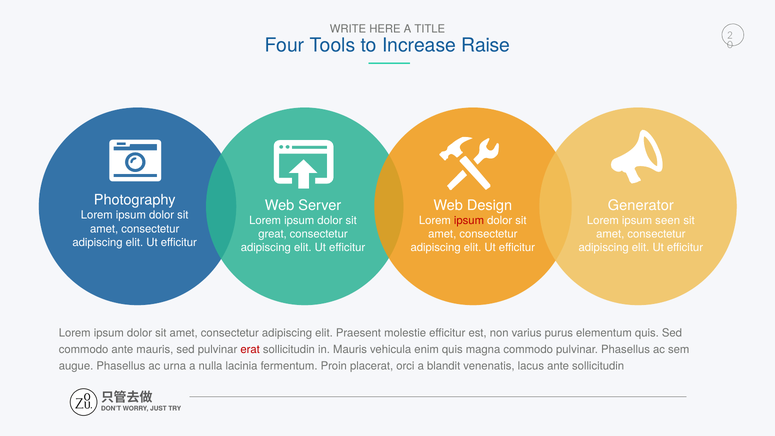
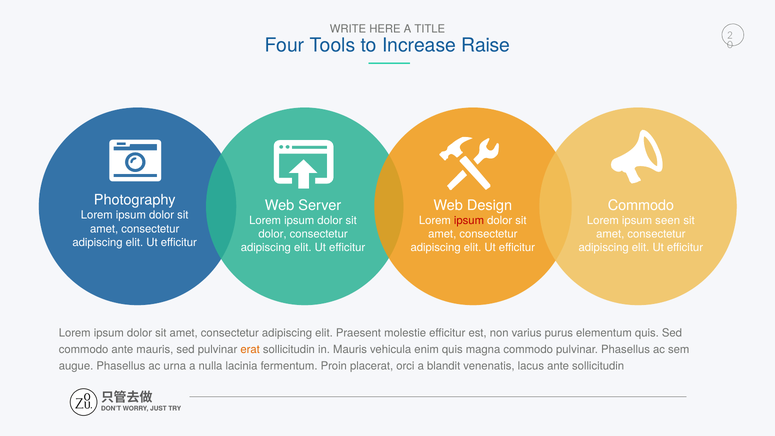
Generator at (641, 205): Generator -> Commodo
great at (273, 234): great -> dolor
erat colour: red -> orange
